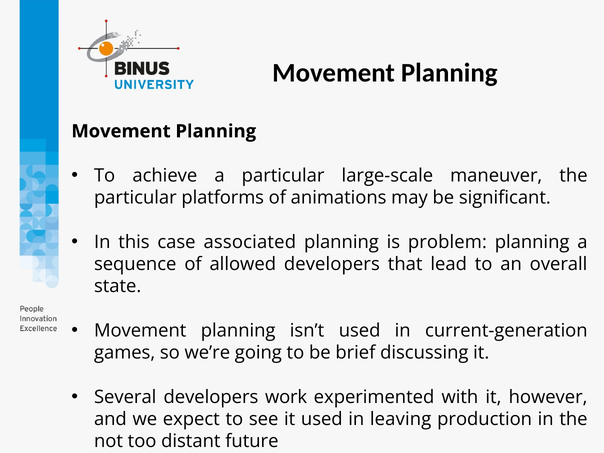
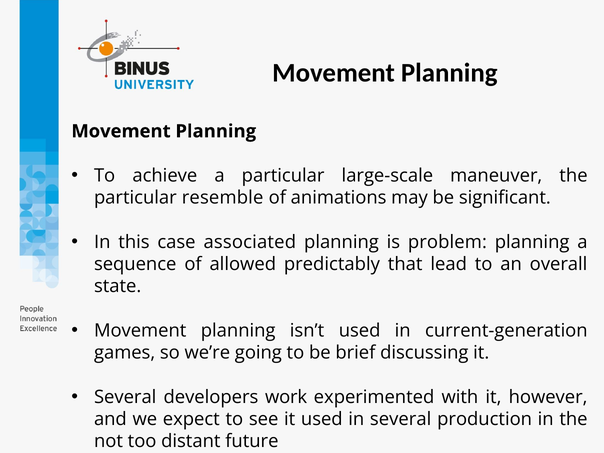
platforms: platforms -> resemble
allowed developers: developers -> predictably
in leaving: leaving -> several
